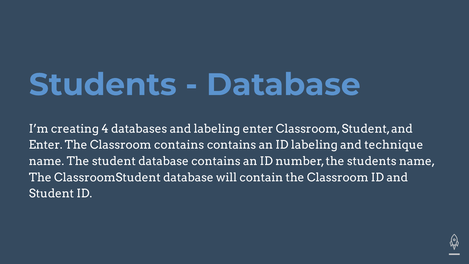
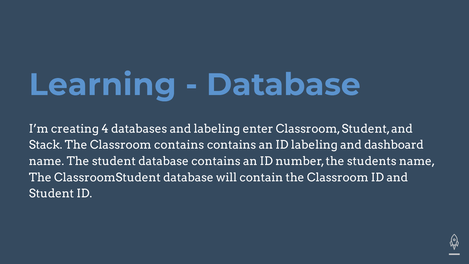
Students at (103, 85): Students -> Learning
Enter at (46, 145): Enter -> Stack
technique: technique -> dashboard
